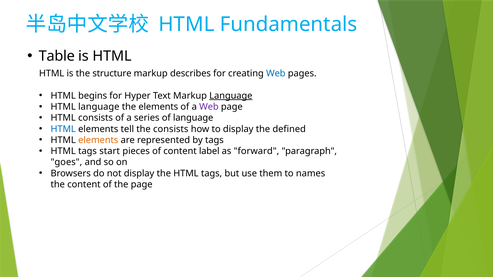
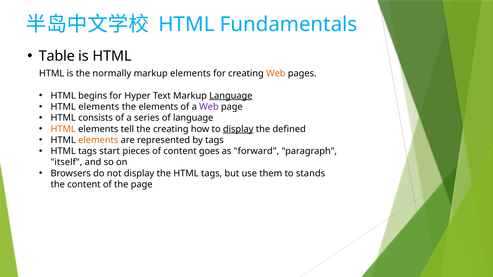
structure: structure -> normally
markup describes: describes -> elements
Web at (276, 74) colour: blue -> orange
language at (99, 107): language -> elements
HTML at (63, 129) colour: blue -> orange
the consists: consists -> creating
display at (238, 129) underline: none -> present
label: label -> goes
goes: goes -> itself
names: names -> stands
